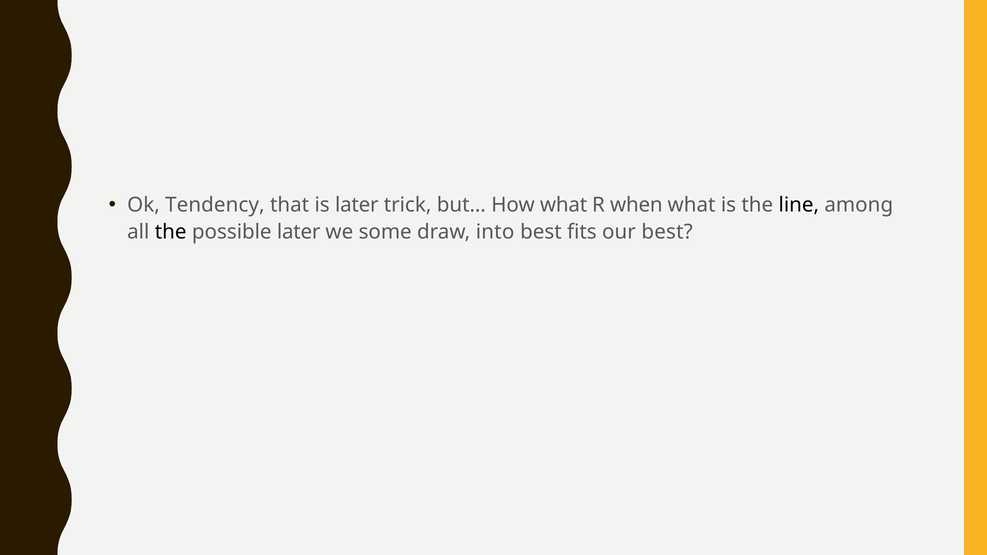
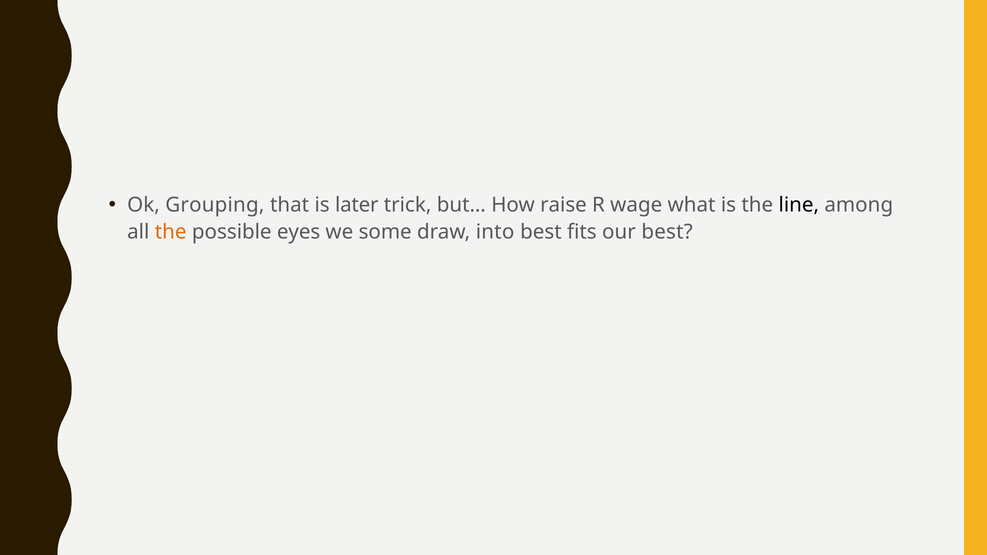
Tendency: Tendency -> Grouping
How what: what -> raise
when: when -> wage
the at (171, 232) colour: black -> orange
possible later: later -> eyes
